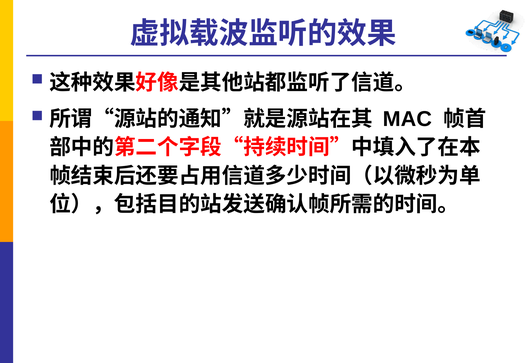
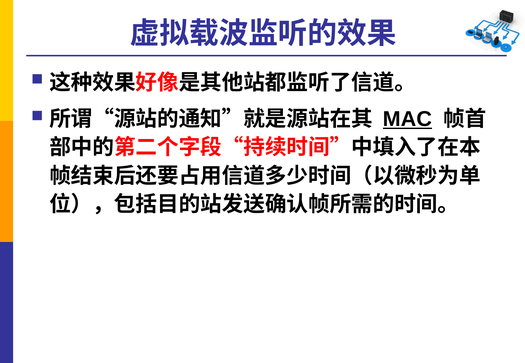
MAC underline: none -> present
